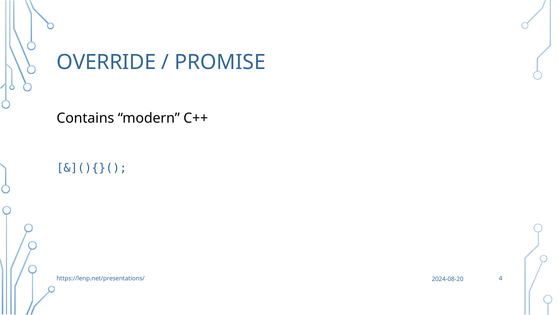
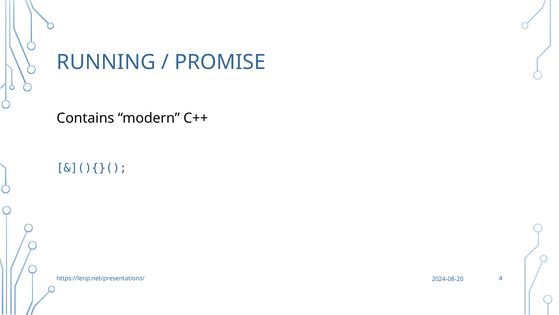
OVERRIDE: OVERRIDE -> RUNNING
